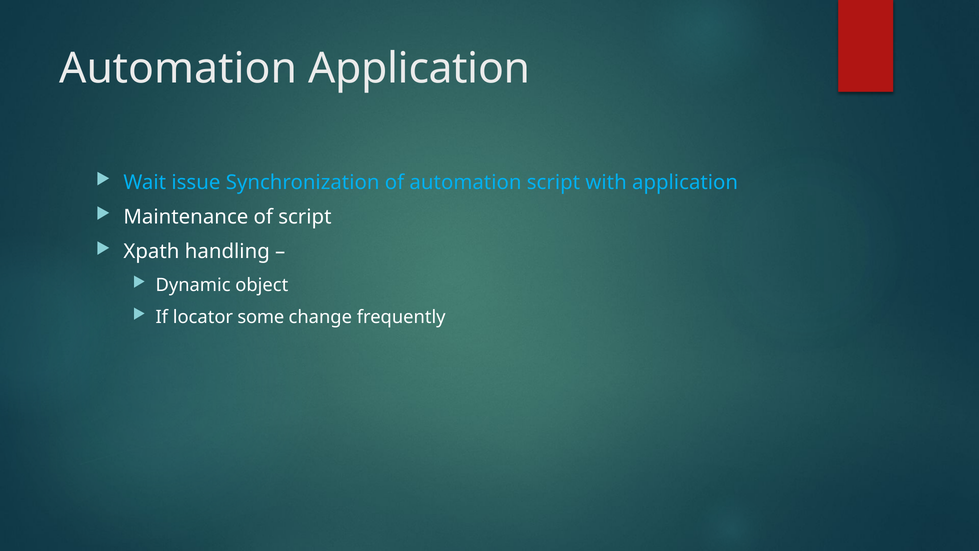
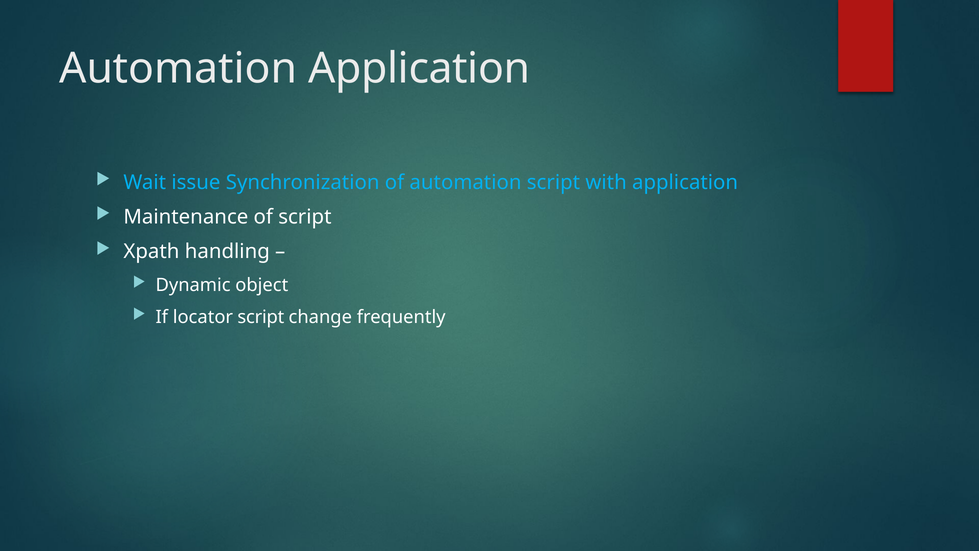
locator some: some -> script
